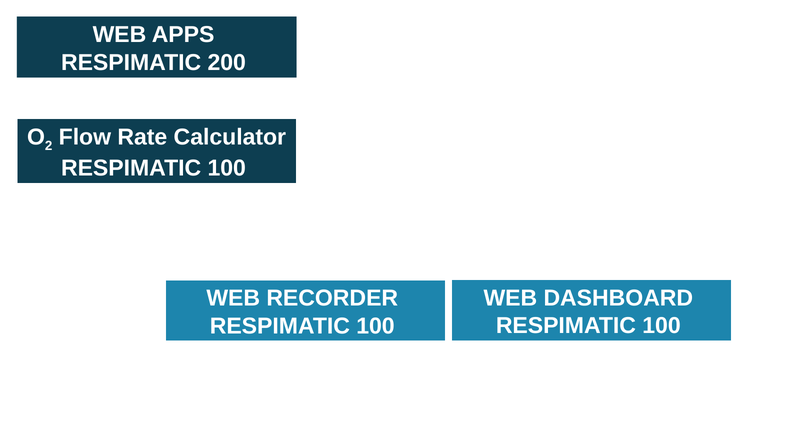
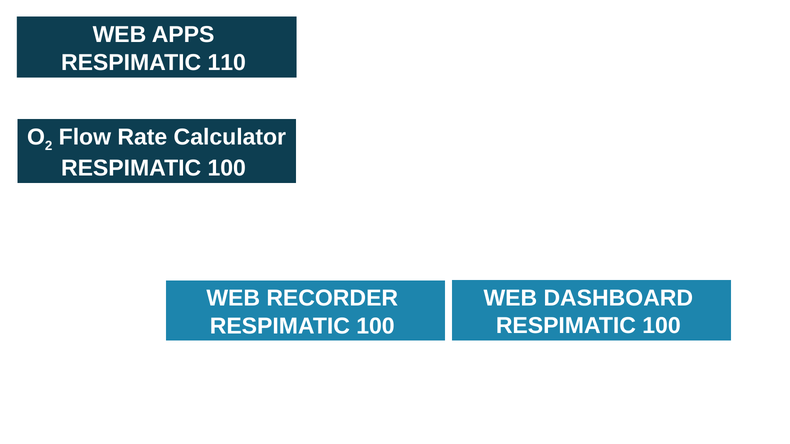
200: 200 -> 110
